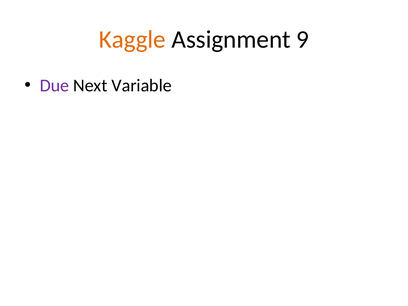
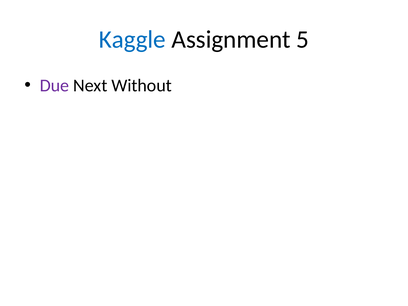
Kaggle colour: orange -> blue
9: 9 -> 5
Variable: Variable -> Without
